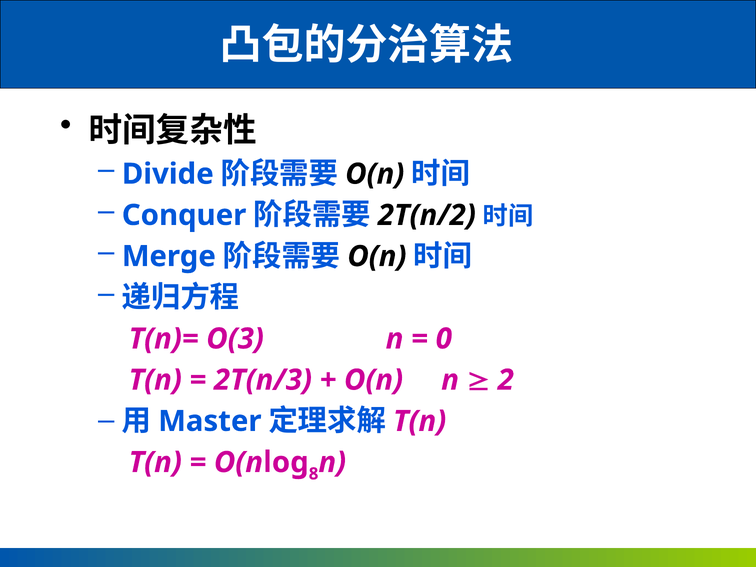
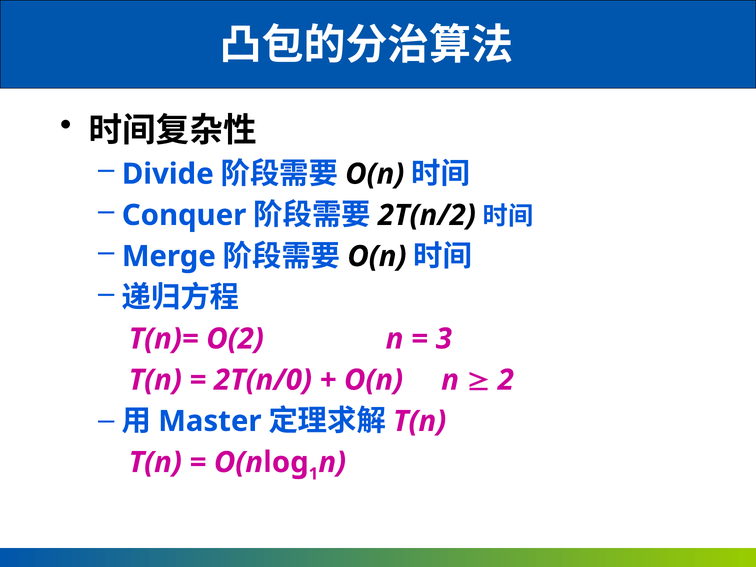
O(3: O(3 -> O(2
0: 0 -> 3
2T(n/3: 2T(n/3 -> 2T(n/0
8: 8 -> 1
